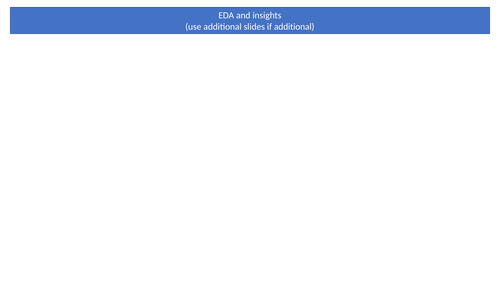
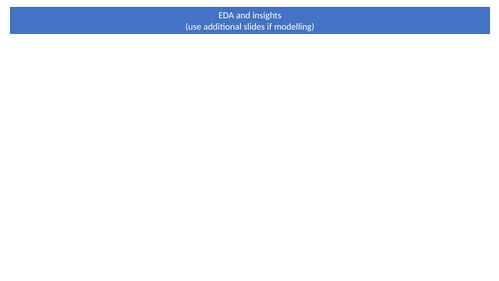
if additional: additional -> modelling
